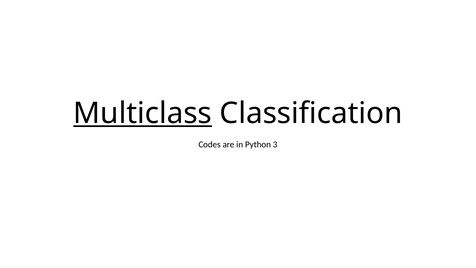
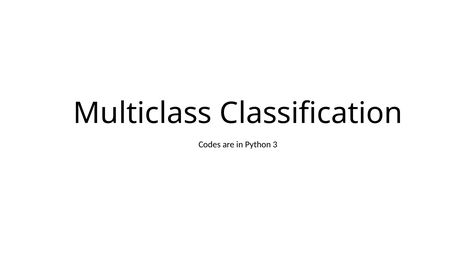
Multiclass underline: present -> none
